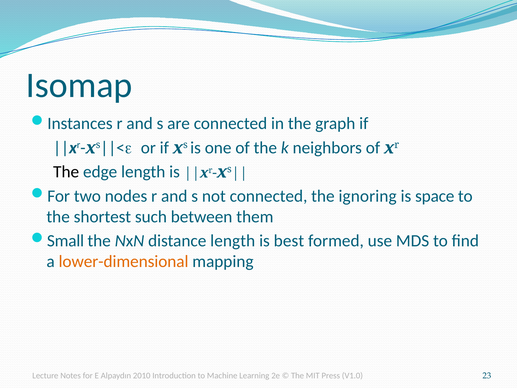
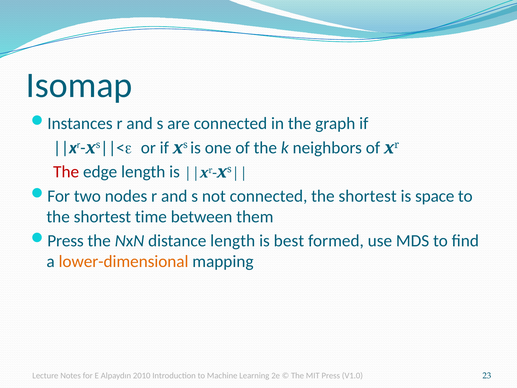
The at (66, 172) colour: black -> red
connected the ignoring: ignoring -> shortest
such: such -> time
Small at (66, 241): Small -> Press
